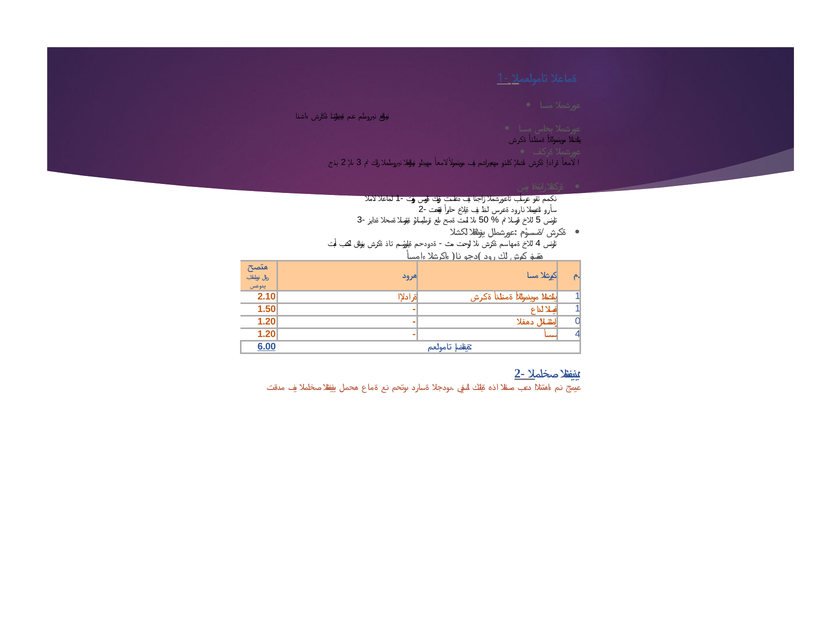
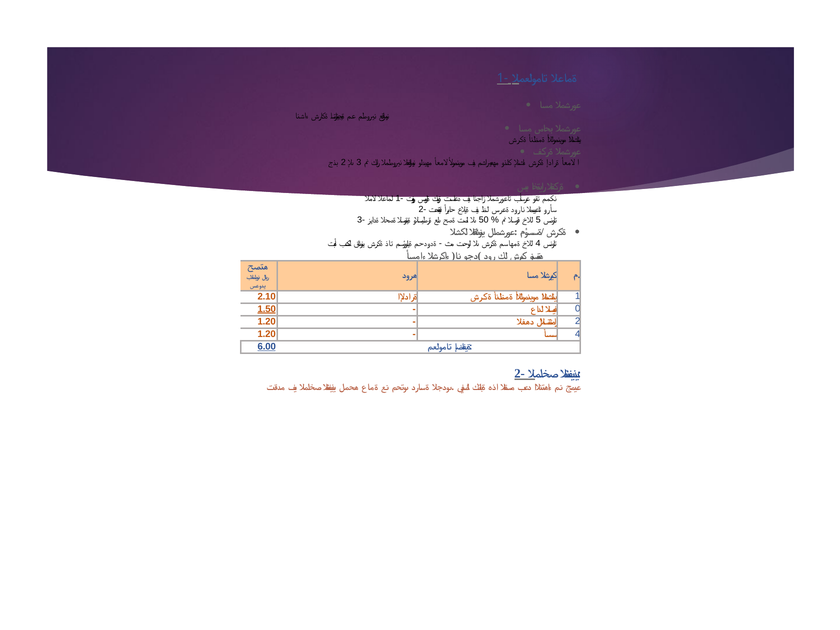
1.50 underline: none -> present
1 at (578, 309): 1 -> 0
0 at (578, 321): 0 -> 2
